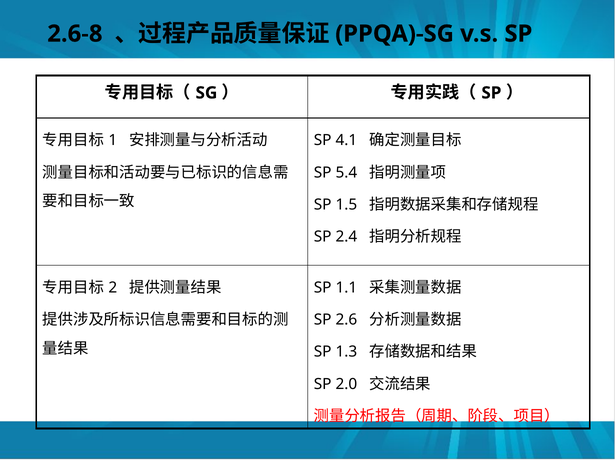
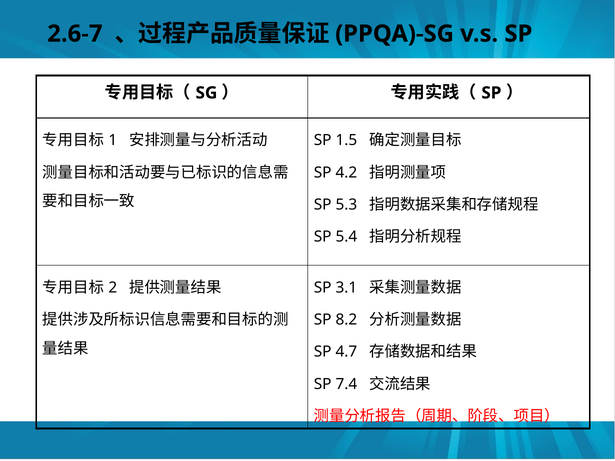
2.6-8: 2.6-8 -> 2.6-7
4.1: 4.1 -> 1.5
5.4: 5.4 -> 4.2
1.5: 1.5 -> 5.3
2.4: 2.4 -> 5.4
1.1: 1.1 -> 3.1
2.6: 2.6 -> 8.2
1.3: 1.3 -> 4.7
2.0: 2.0 -> 7.4
